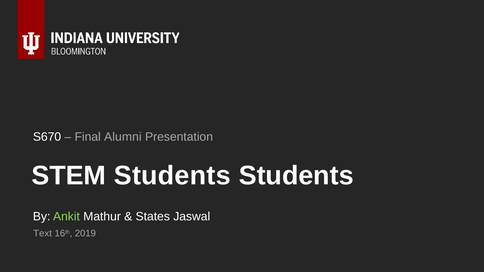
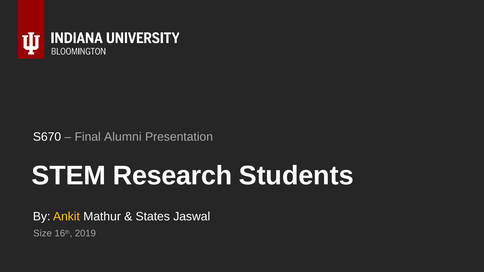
STEM Students: Students -> Research
Ankit colour: light green -> yellow
Text: Text -> Size
